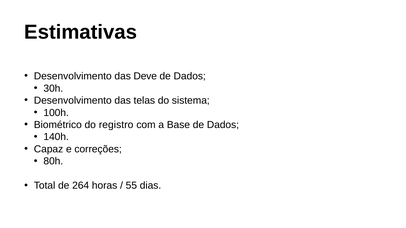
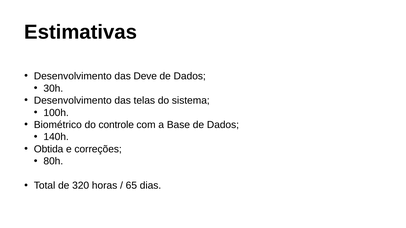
registro: registro -> controle
Capaz: Capaz -> Obtida
264: 264 -> 320
55: 55 -> 65
